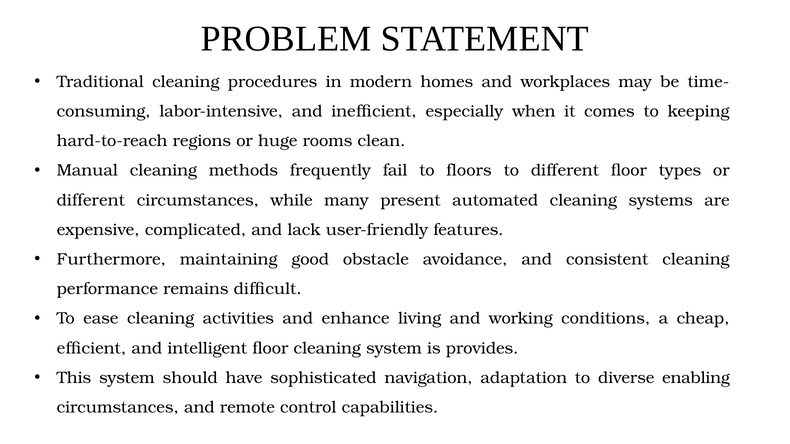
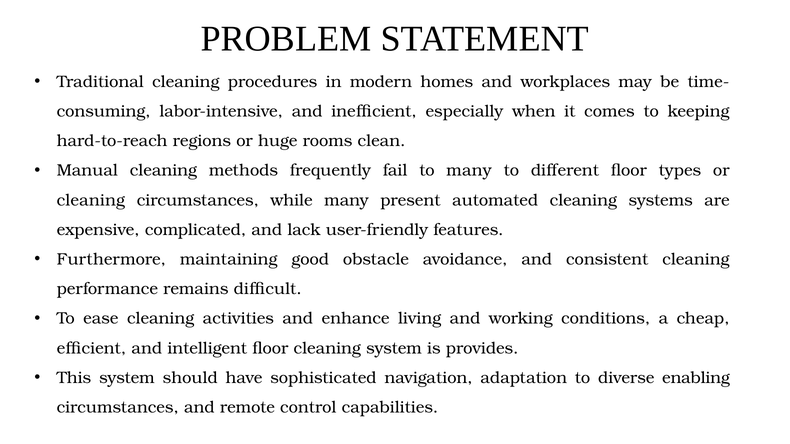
to floors: floors -> many
different at (91, 200): different -> cleaning
